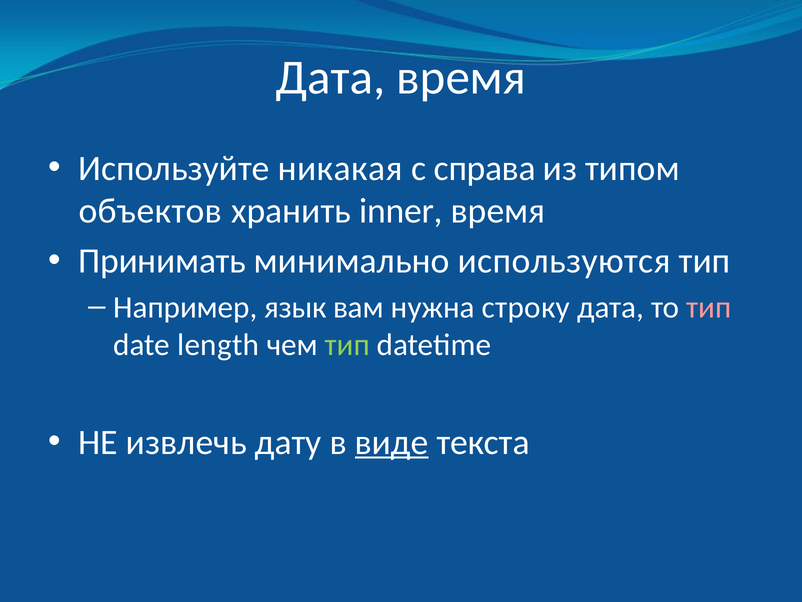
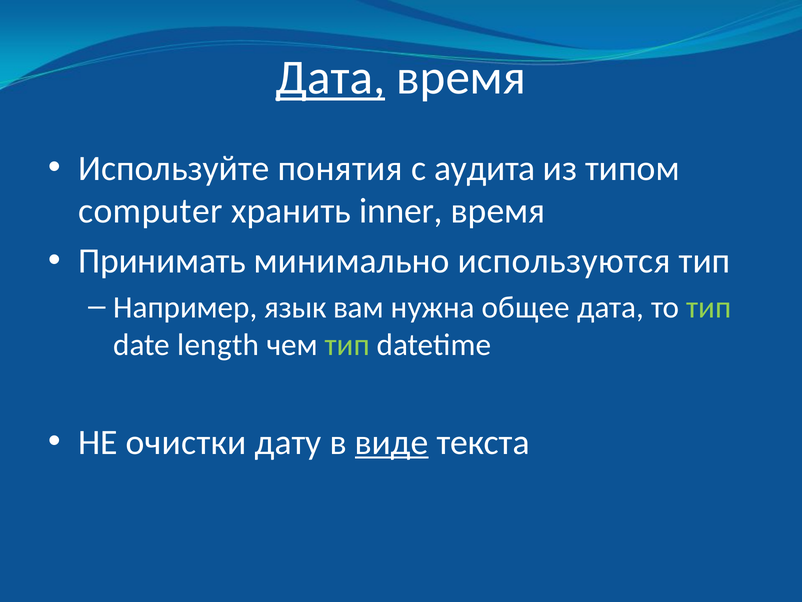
Дата at (331, 78) underline: none -> present
никакая: никакая -> понятия
справа: справа -> аудита
объектов: объектов -> computer
строку: строку -> общее
тип at (709, 307) colour: pink -> light green
извлечь: извлечь -> очистки
